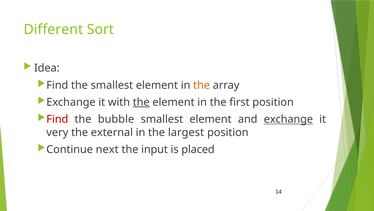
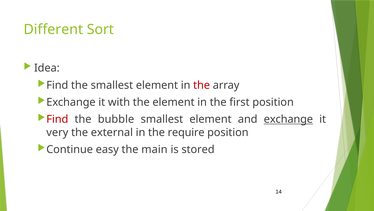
the at (202, 85) colour: orange -> red
the at (141, 102) underline: present -> none
largest: largest -> require
next: next -> easy
input: input -> main
placed: placed -> stored
